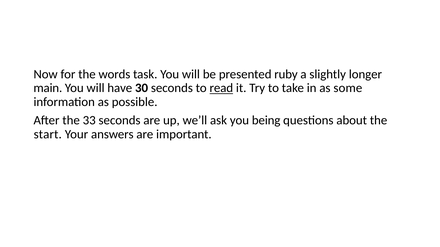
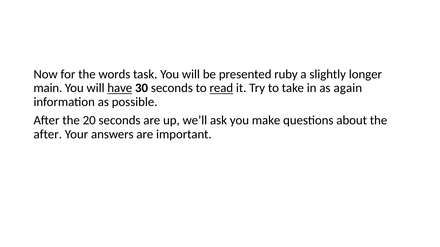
have underline: none -> present
some: some -> again
33: 33 -> 20
being: being -> make
start at (48, 134): start -> after
